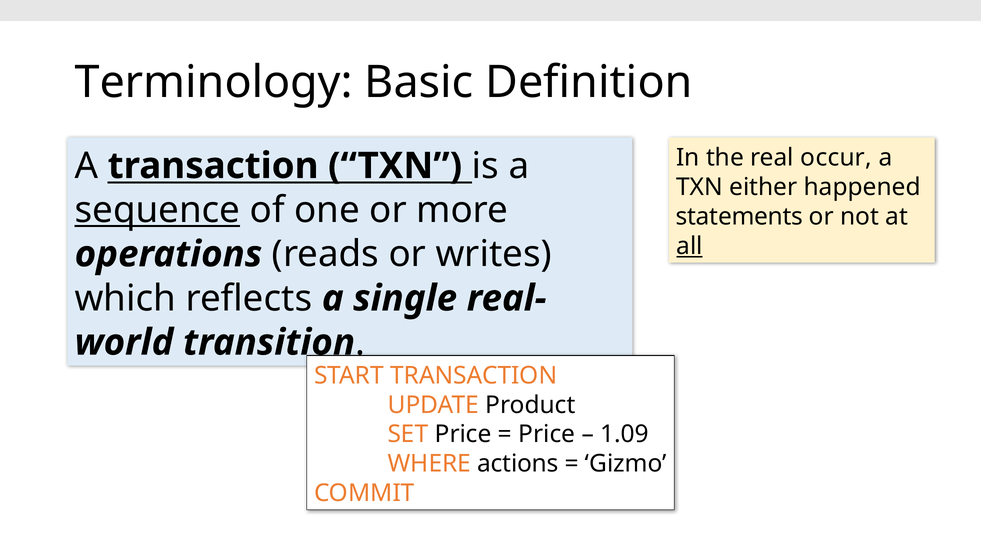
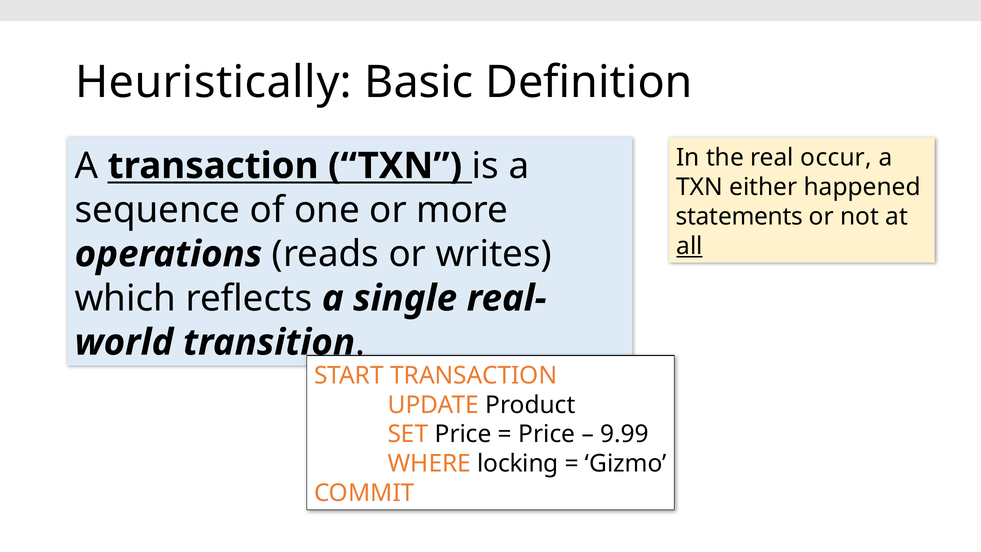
Terminology: Terminology -> Heuristically
sequence underline: present -> none
1.09: 1.09 -> 9.99
actions: actions -> locking
